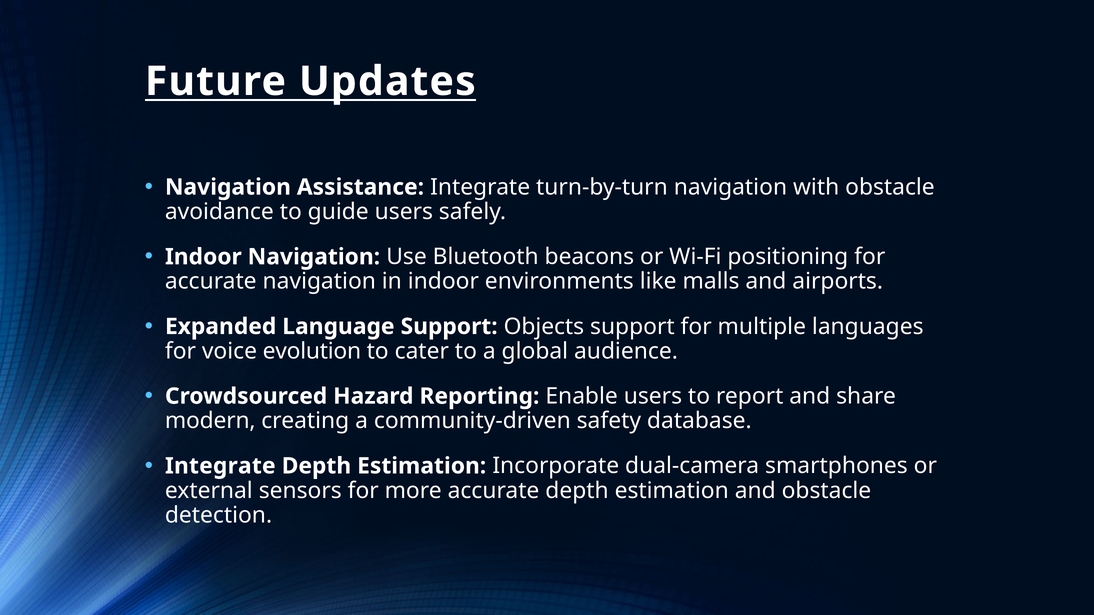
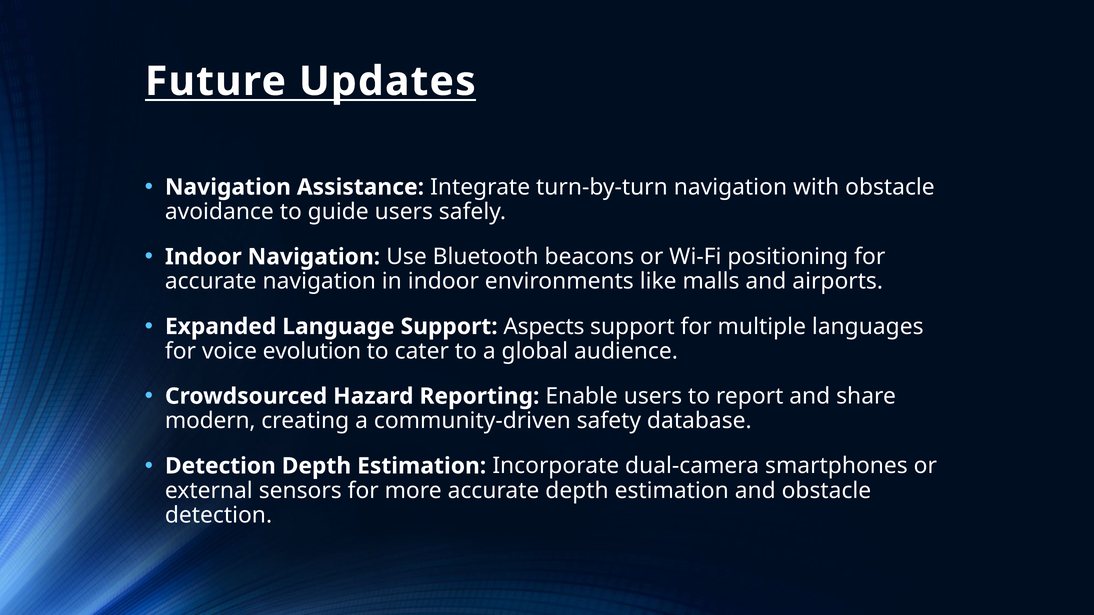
Objects: Objects -> Aspects
Integrate at (220, 466): Integrate -> Detection
